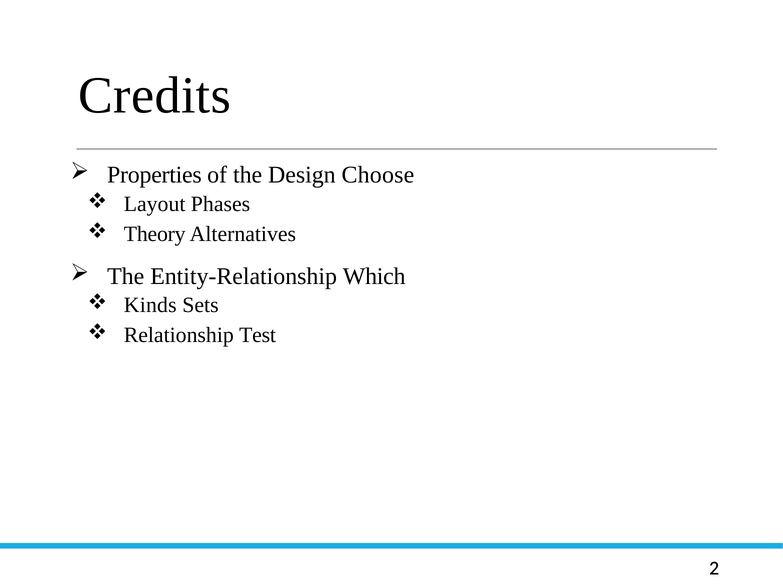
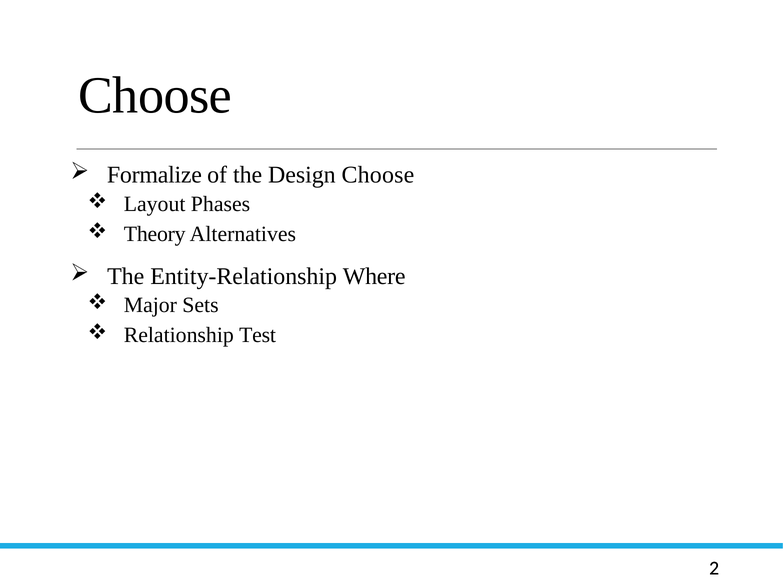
Credits at (155, 95): Credits -> Choose
Properties: Properties -> Formalize
Which: Which -> Where
Kinds: Kinds -> Major
